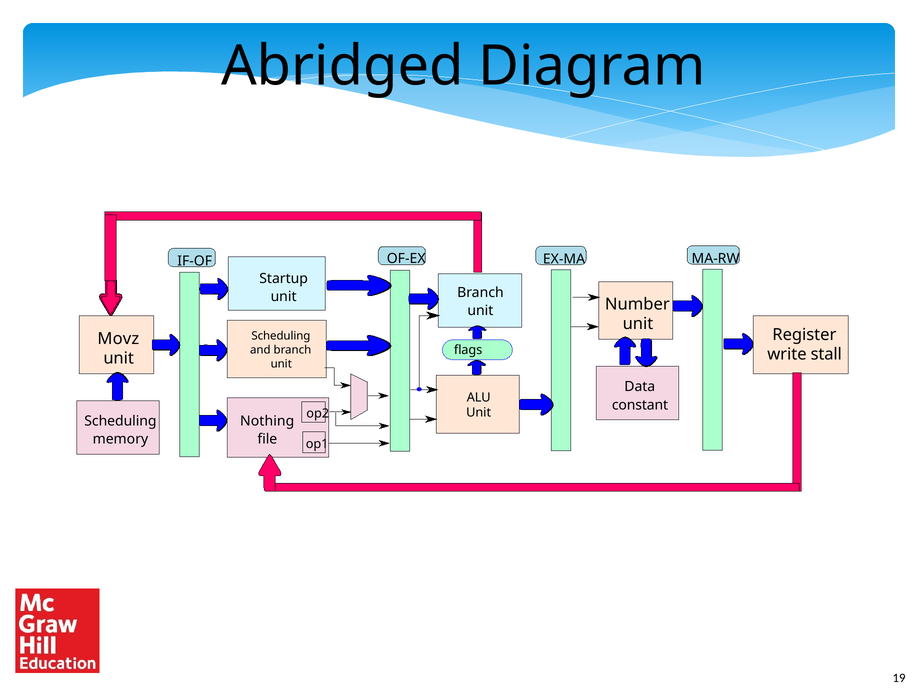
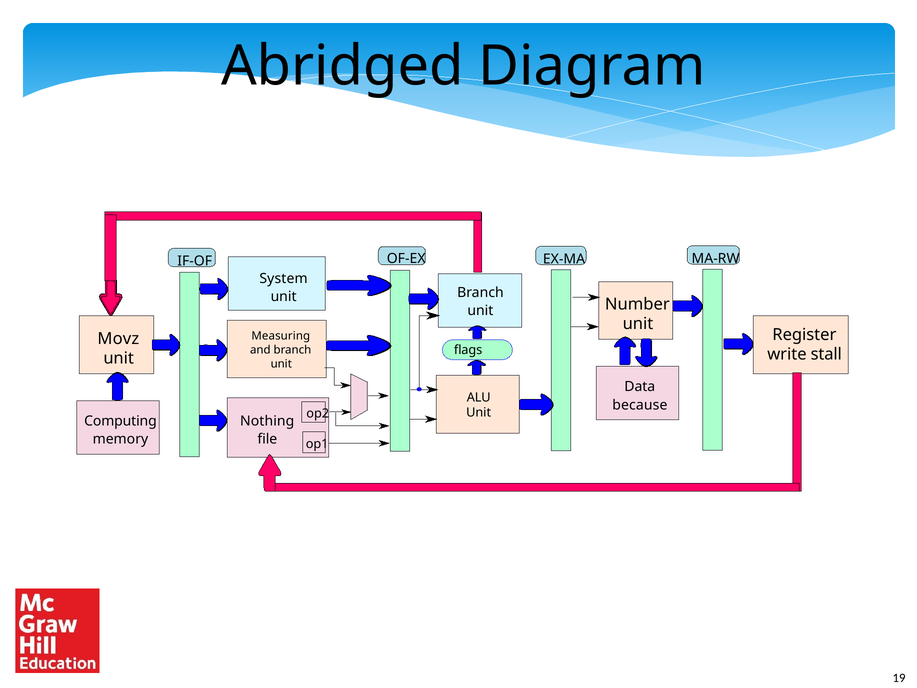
Startup: Startup -> System
Scheduling at (281, 336): Scheduling -> Measuring
constant: constant -> because
Scheduling at (120, 421): Scheduling -> Computing
